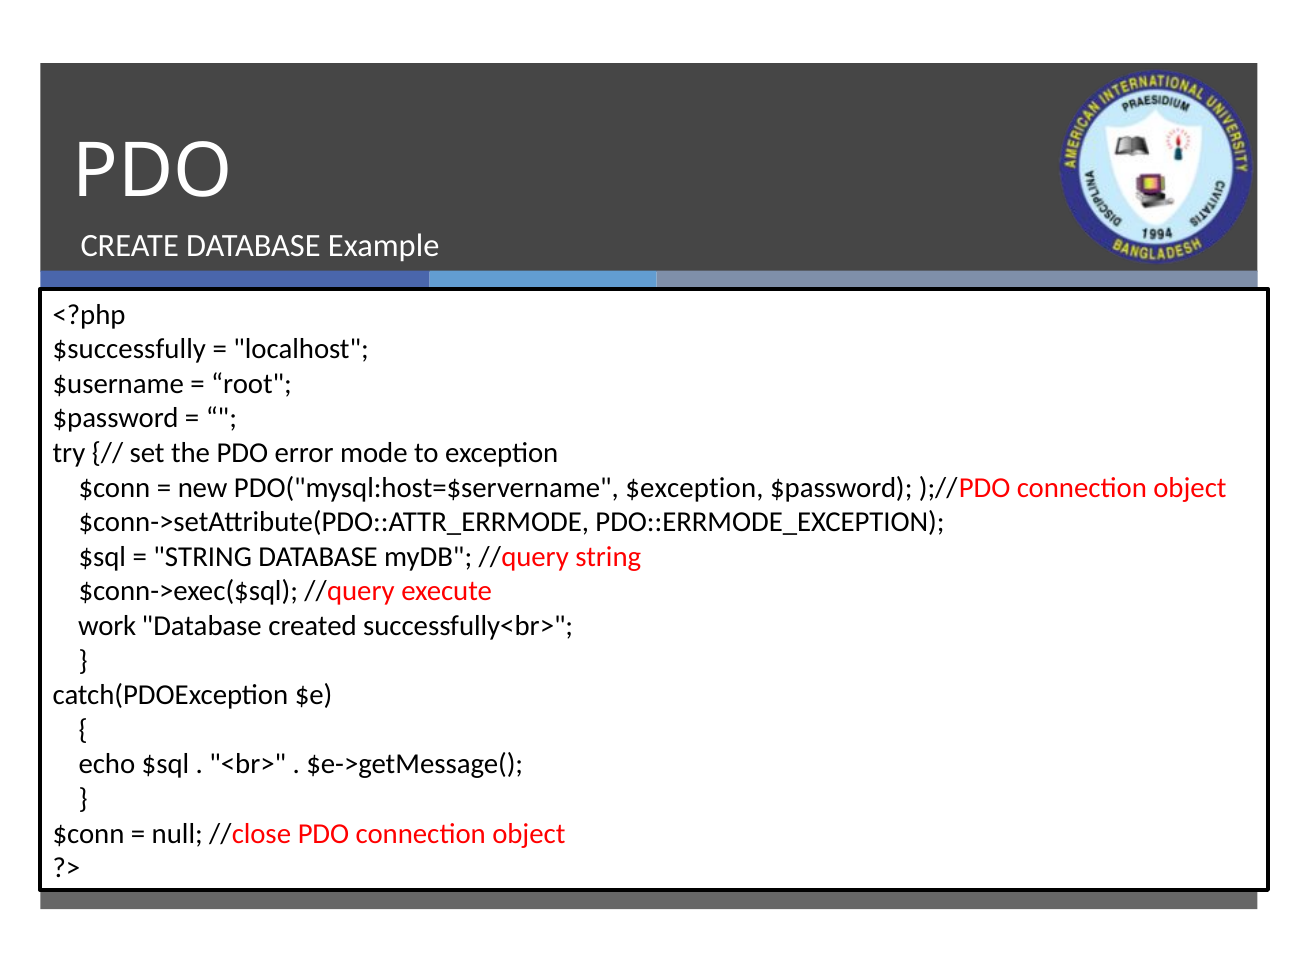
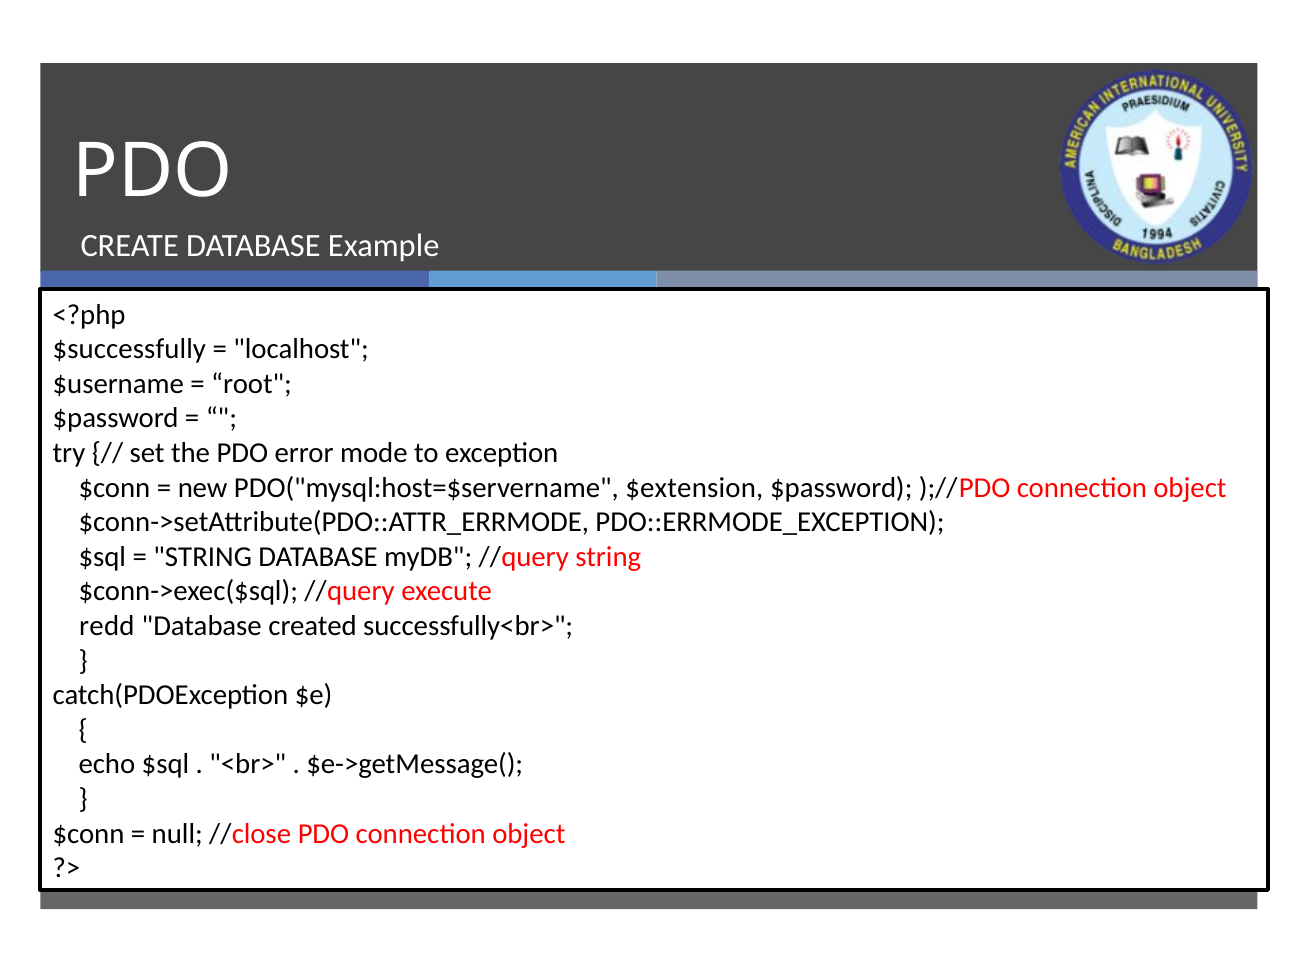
$exception: $exception -> $extension
work: work -> redd
